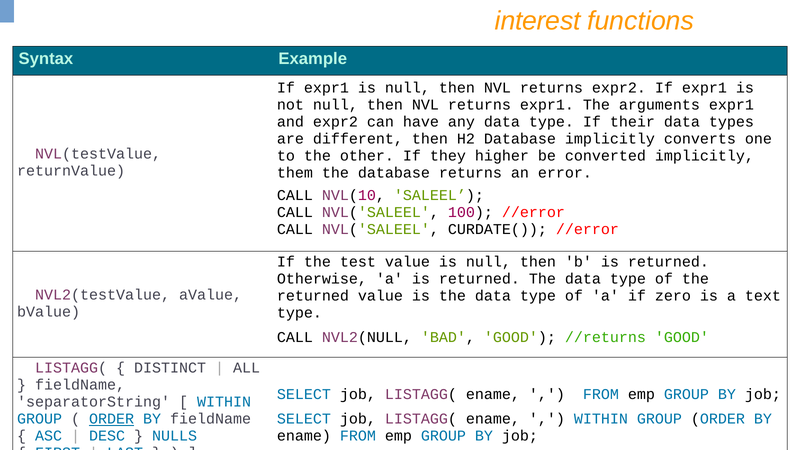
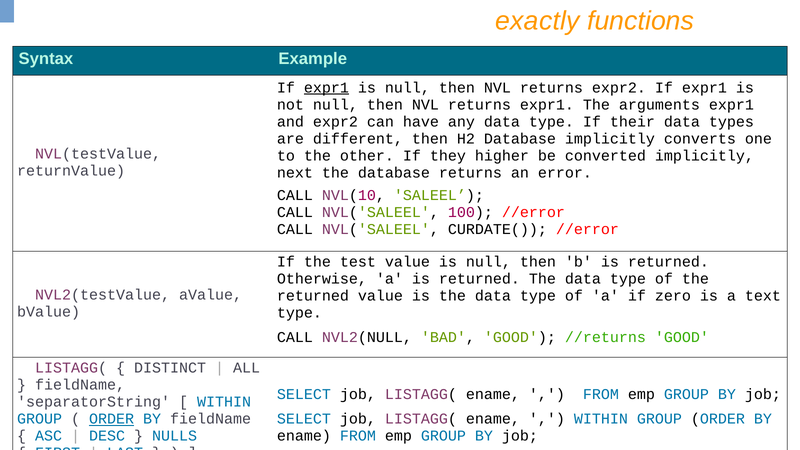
interest: interest -> exactly
expr1 at (326, 88) underline: none -> present
them: them -> next
